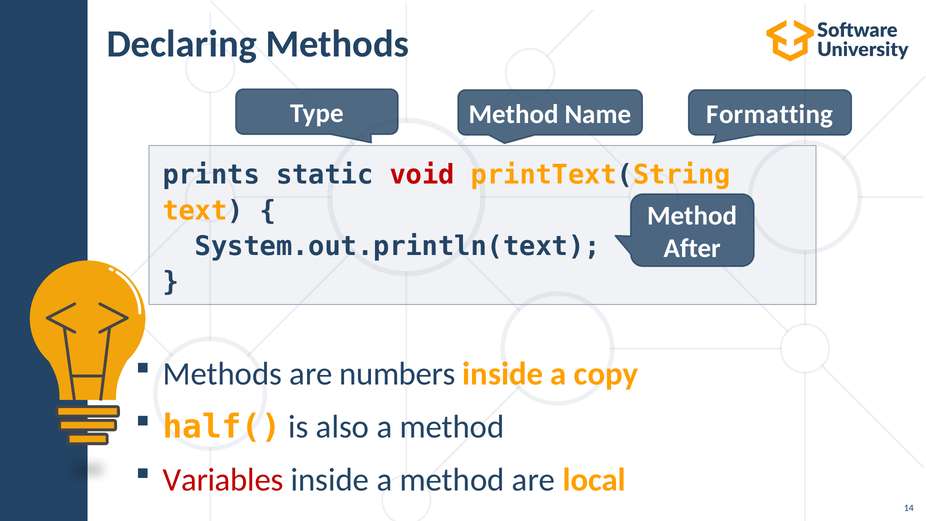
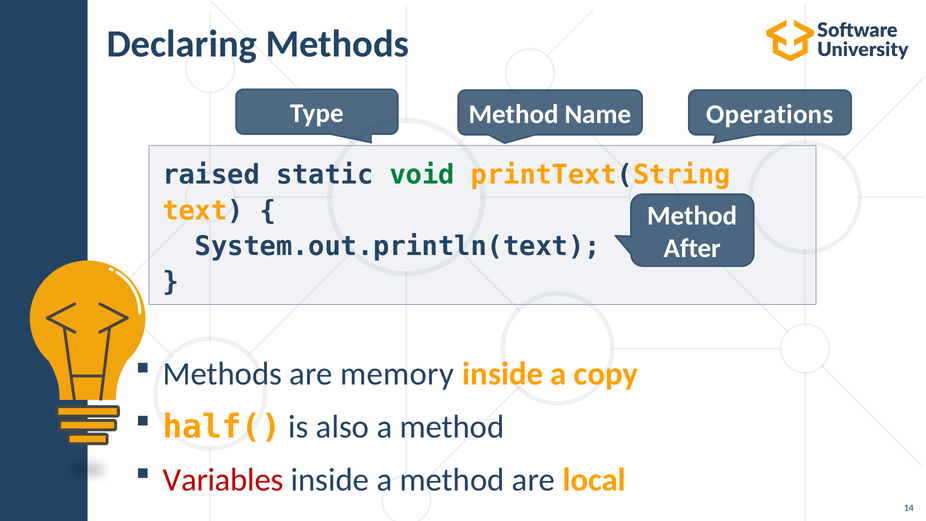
Formatting: Formatting -> Operations
prints: prints -> raised
void colour: red -> green
numbers: numbers -> memory
